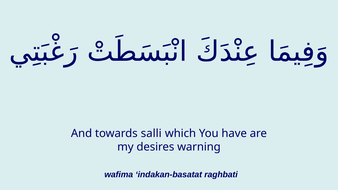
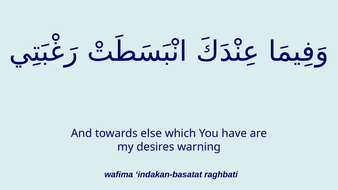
salli: salli -> else
